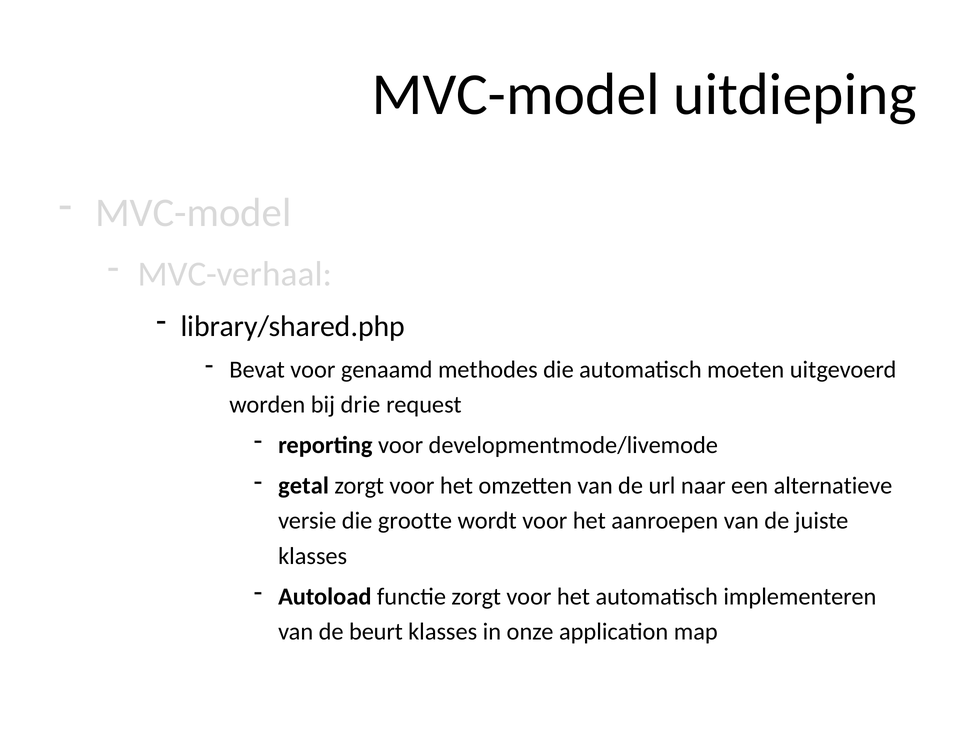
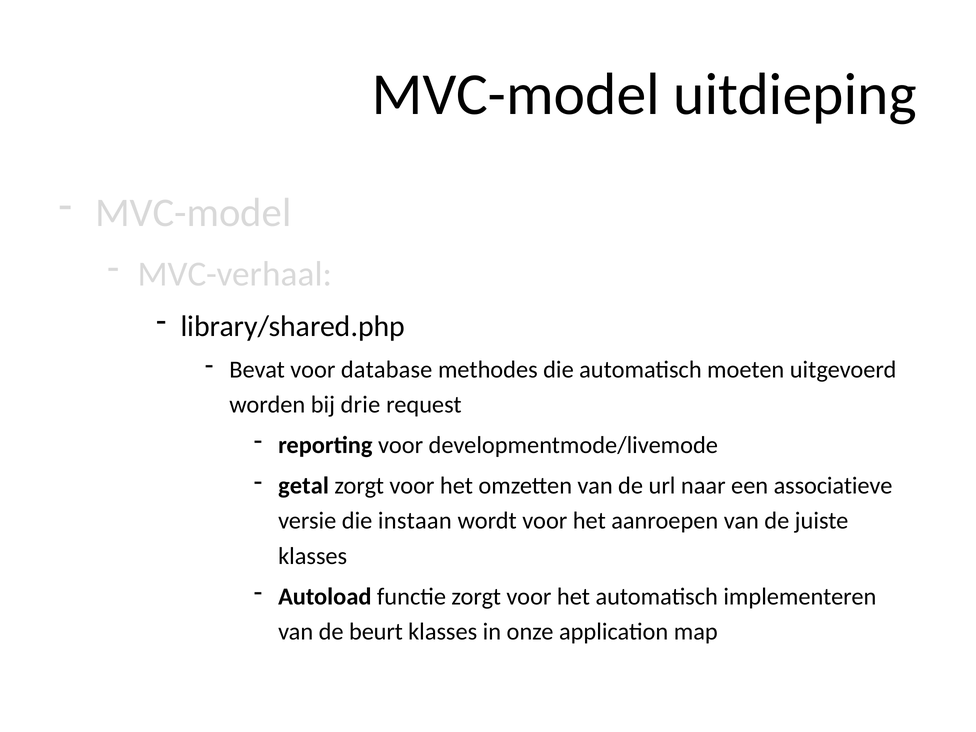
genaamd: genaamd -> database
alternatieve: alternatieve -> associatieve
grootte: grootte -> instaan
